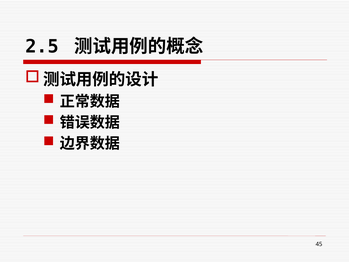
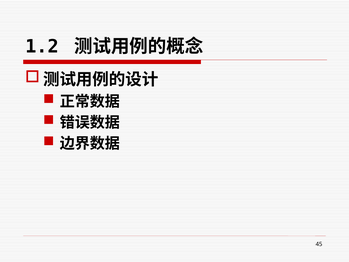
2.5: 2.5 -> 1.2
